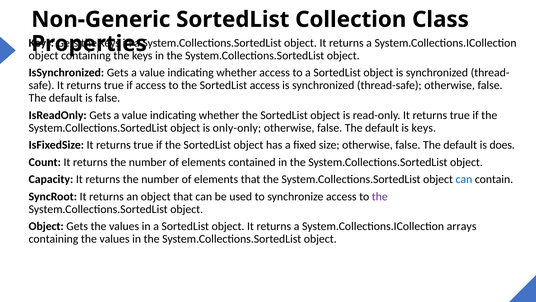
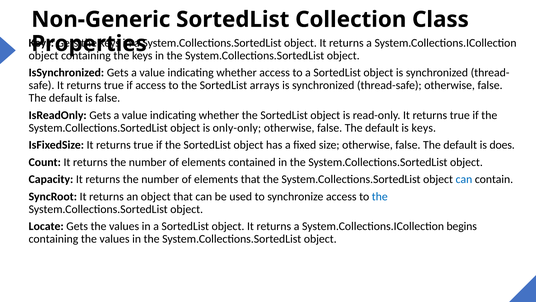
SortedList access: access -> arrays
the at (380, 196) colour: purple -> blue
Object at (46, 226): Object -> Locate
arrays: arrays -> begins
